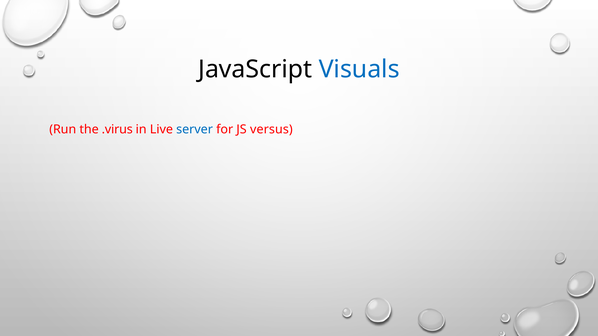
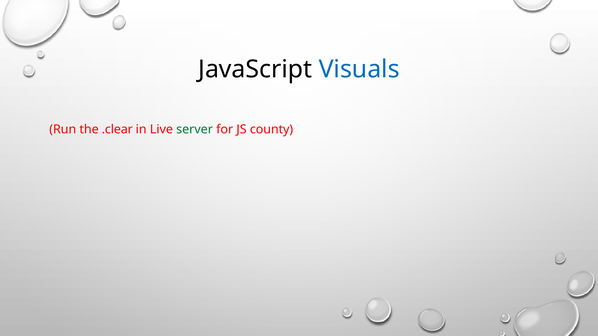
.virus: .virus -> .clear
server colour: blue -> green
versus: versus -> county
